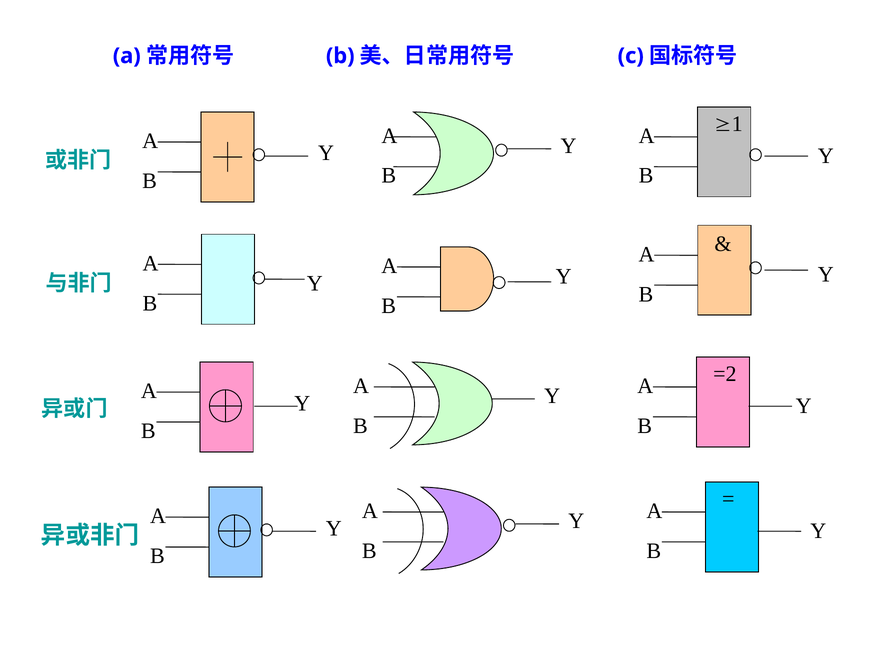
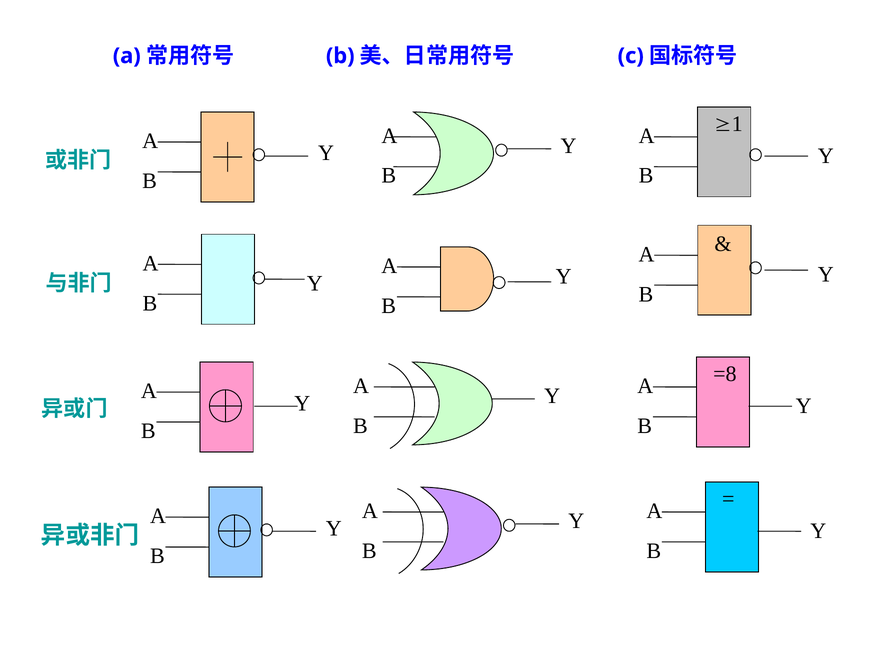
=2: =2 -> =8
